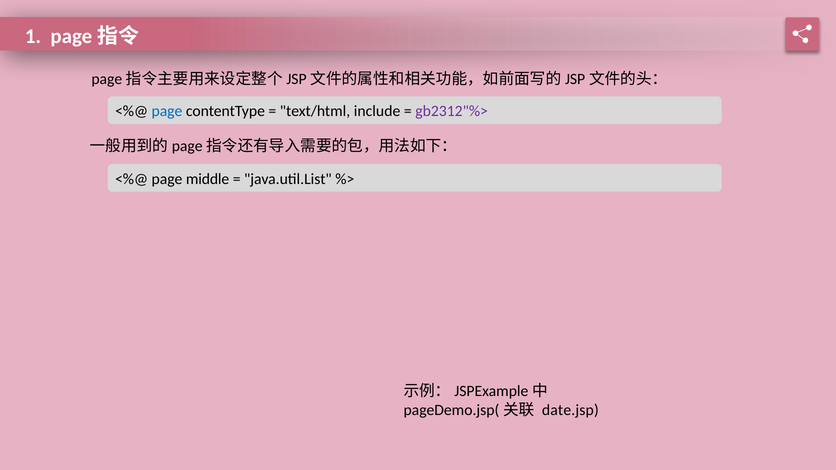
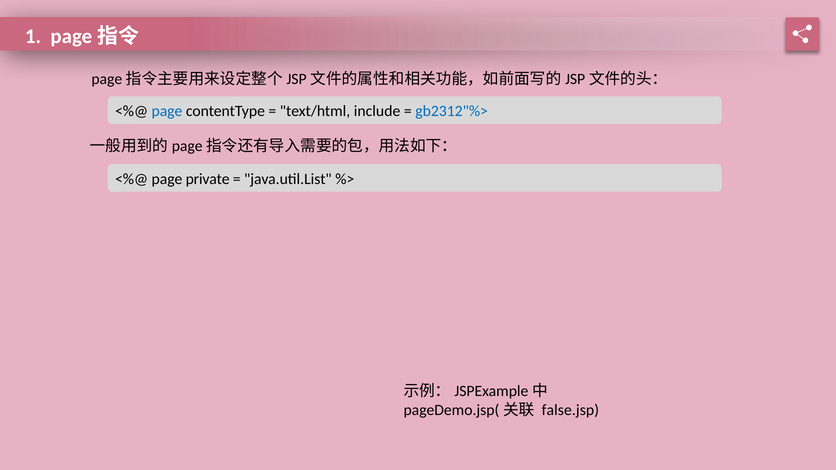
gb2312"%> colour: purple -> blue
middle: middle -> private
date.jsp: date.jsp -> false.jsp
